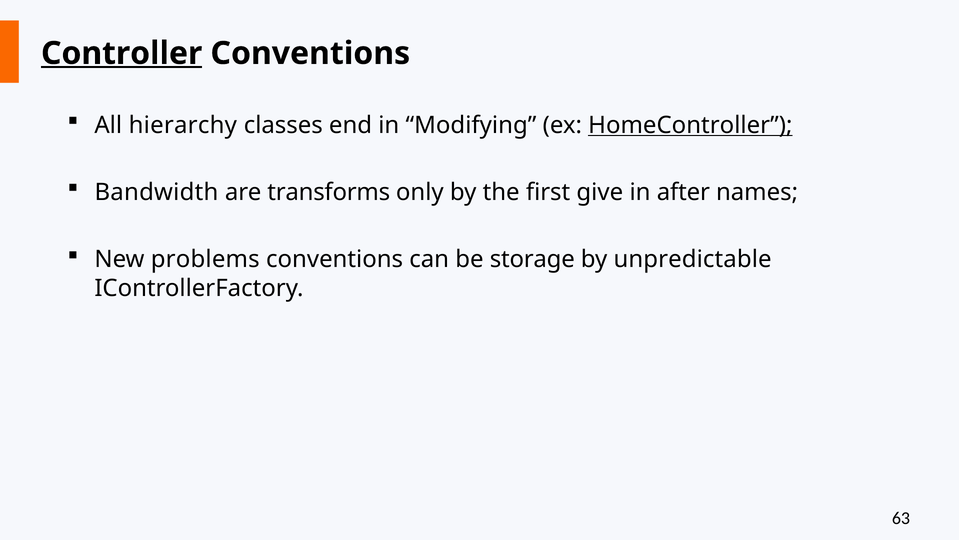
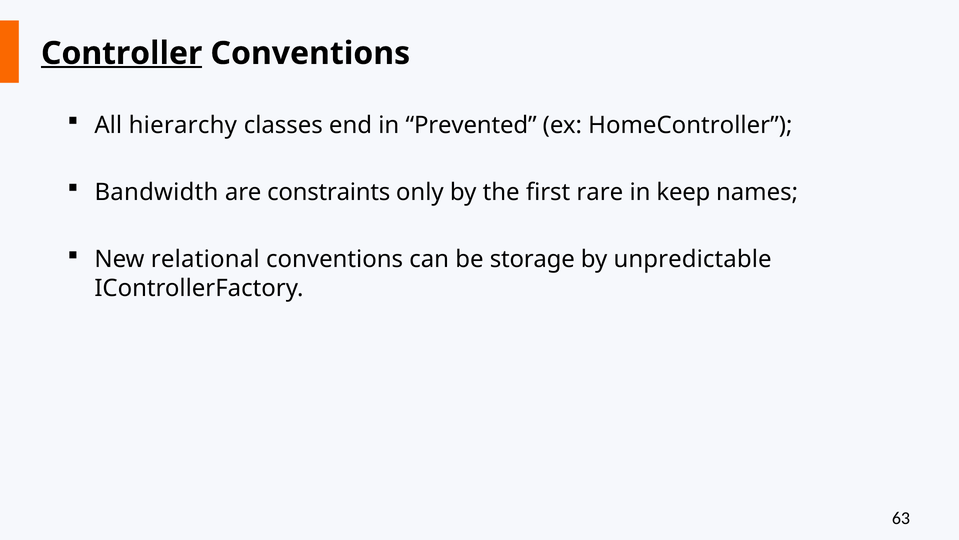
Modifying: Modifying -> Prevented
HomeController underline: present -> none
transforms: transforms -> constraints
give: give -> rare
after: after -> keep
problems: problems -> relational
